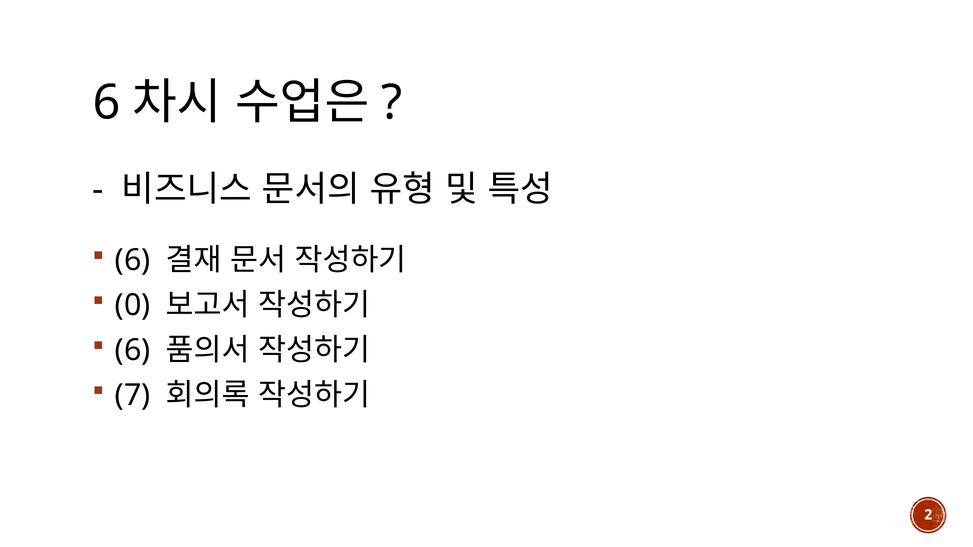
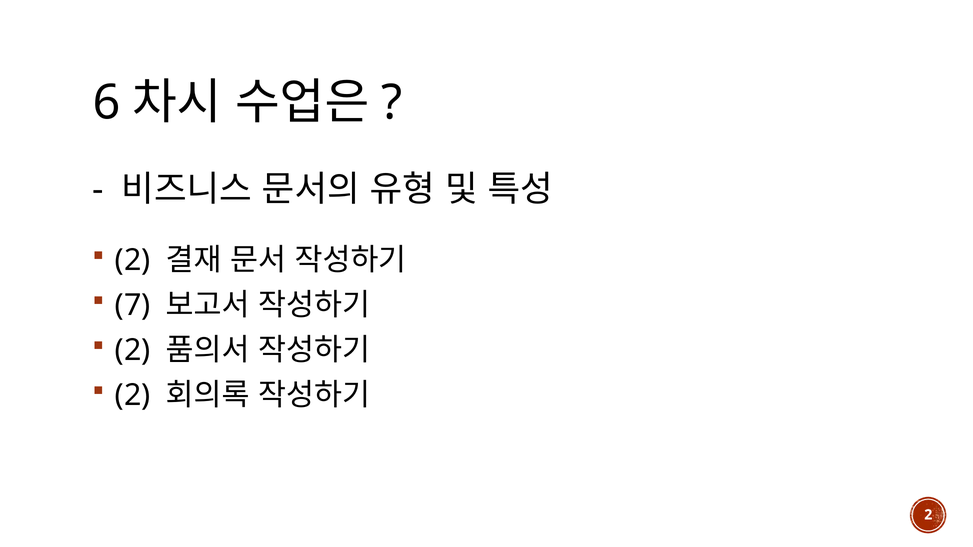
6 at (133, 261): 6 -> 2
0: 0 -> 7
6 at (133, 351): 6 -> 2
7 at (133, 395): 7 -> 2
